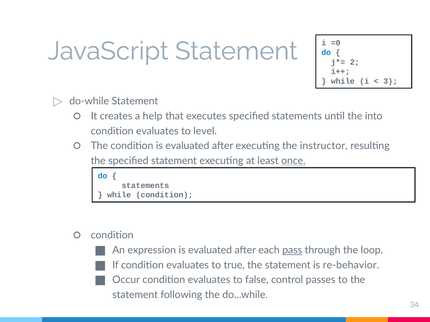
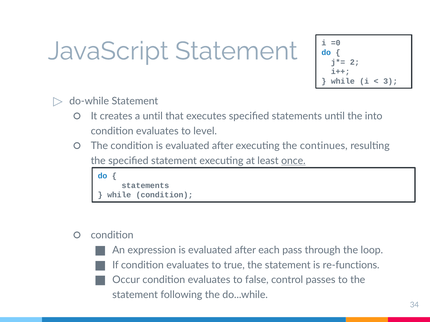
a help: help -> until
instructor: instructor -> continues
pass underline: present -> none
re-behavior: re-behavior -> re-functions
